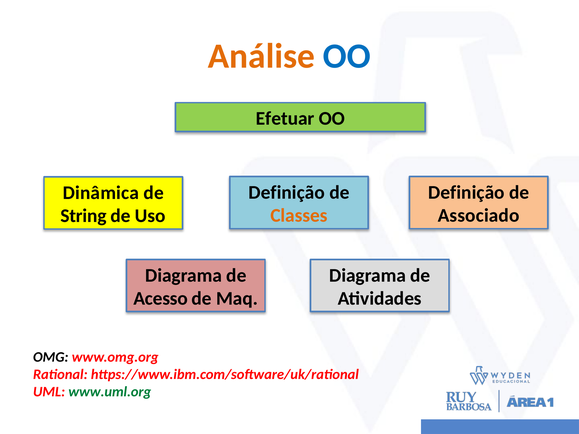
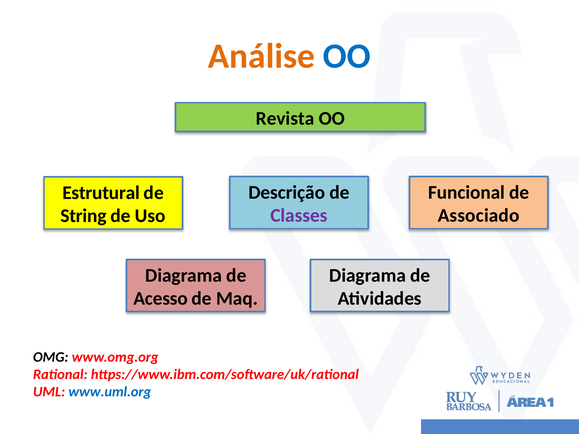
Efetuar: Efetuar -> Revista
Definição at (287, 193): Definição -> Descrição
Definição at (466, 193): Definição -> Funcional
Dinâmica: Dinâmica -> Estrutural
Classes colour: orange -> purple
www.uml.org colour: green -> blue
